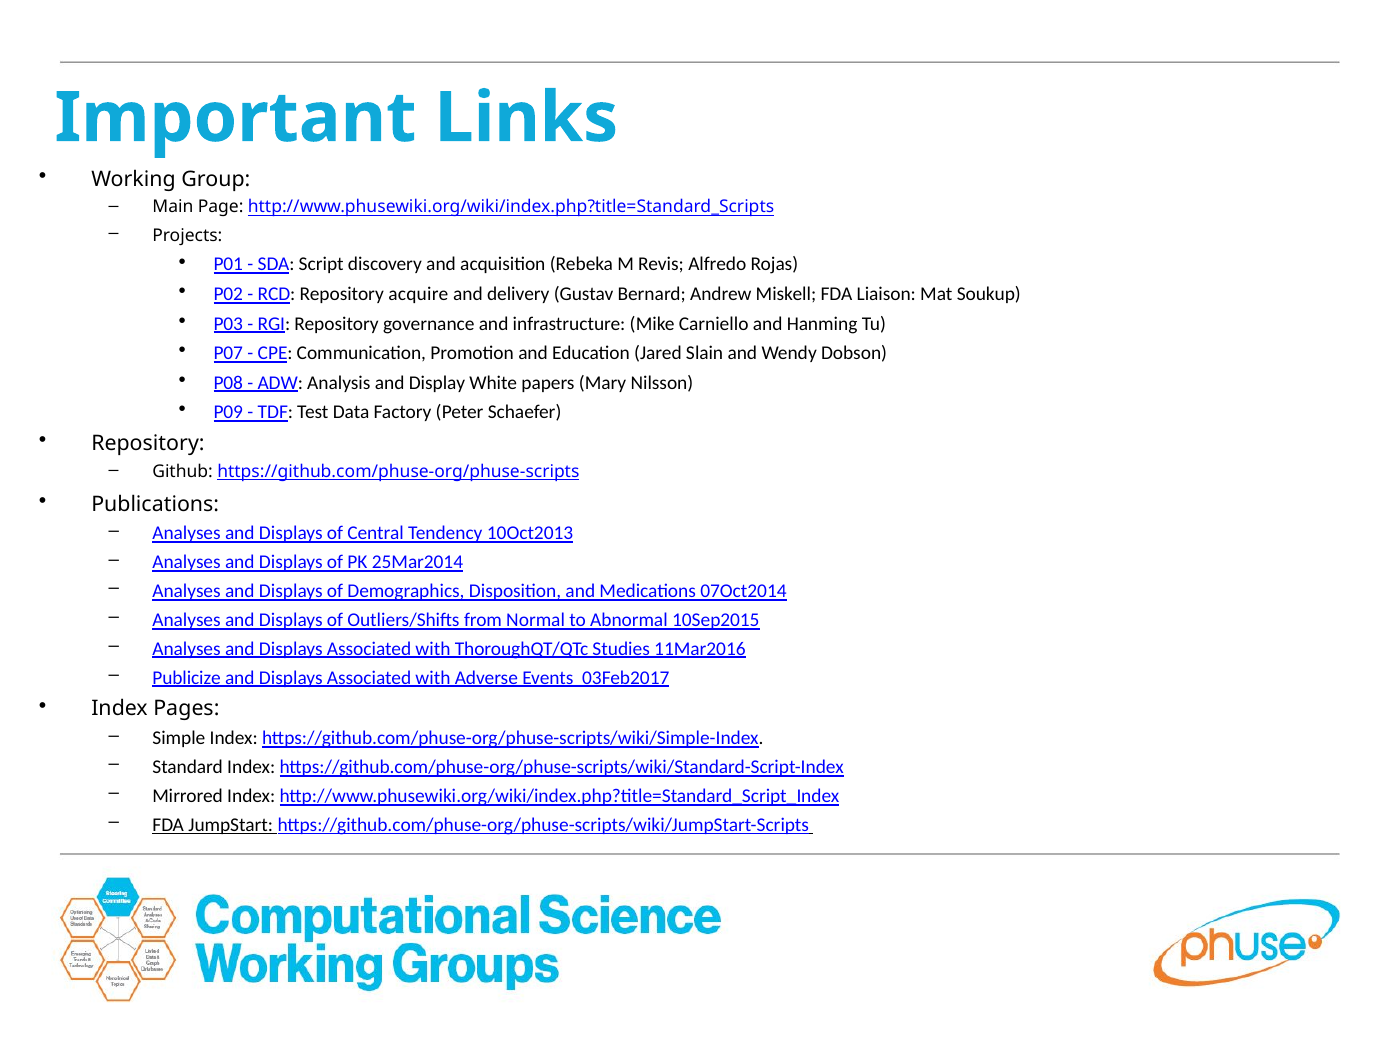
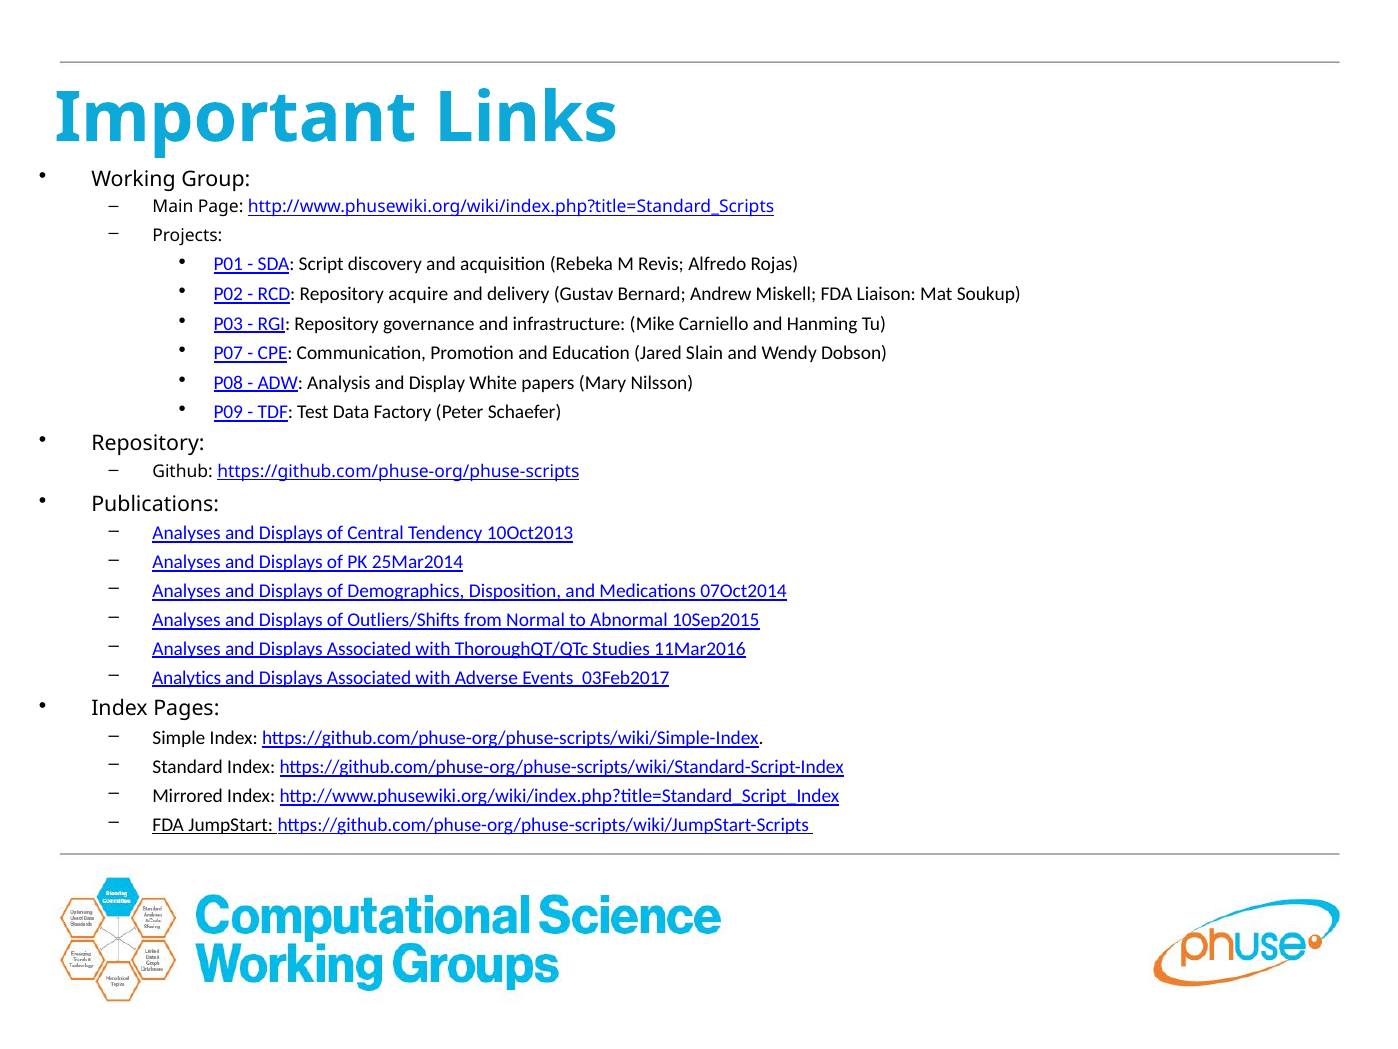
Publicize: Publicize -> Analytics
